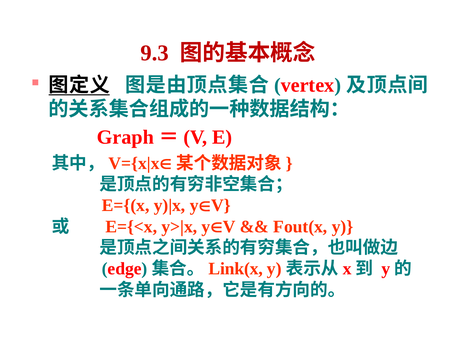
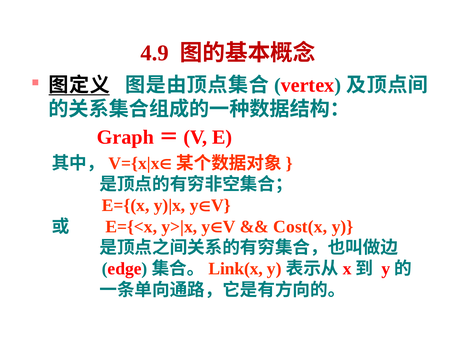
9.3: 9.3 -> 4.9
Fout(x: Fout(x -> Cost(x
